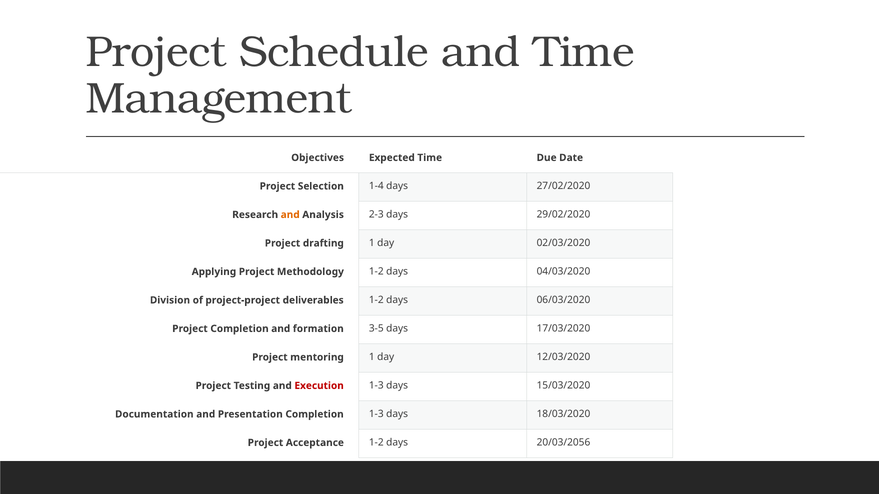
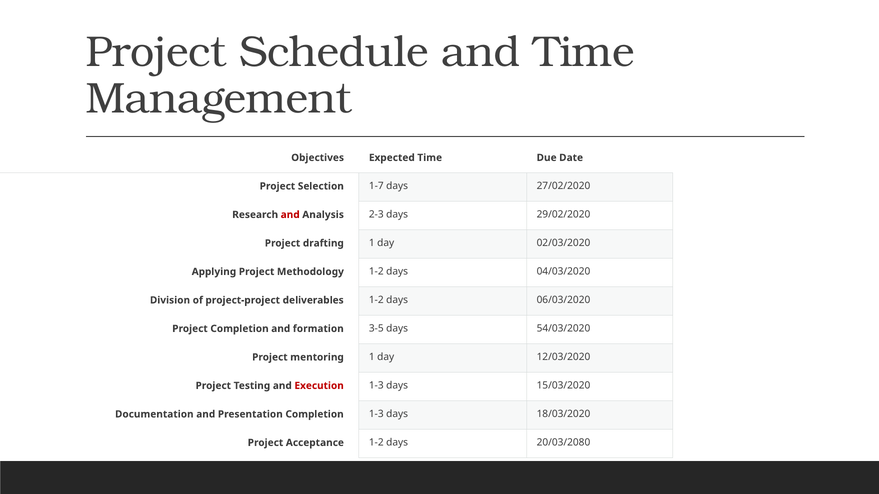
1-4: 1-4 -> 1-7
and at (290, 215) colour: orange -> red
17/03/2020: 17/03/2020 -> 54/03/2020
20/03/2056: 20/03/2056 -> 20/03/2080
